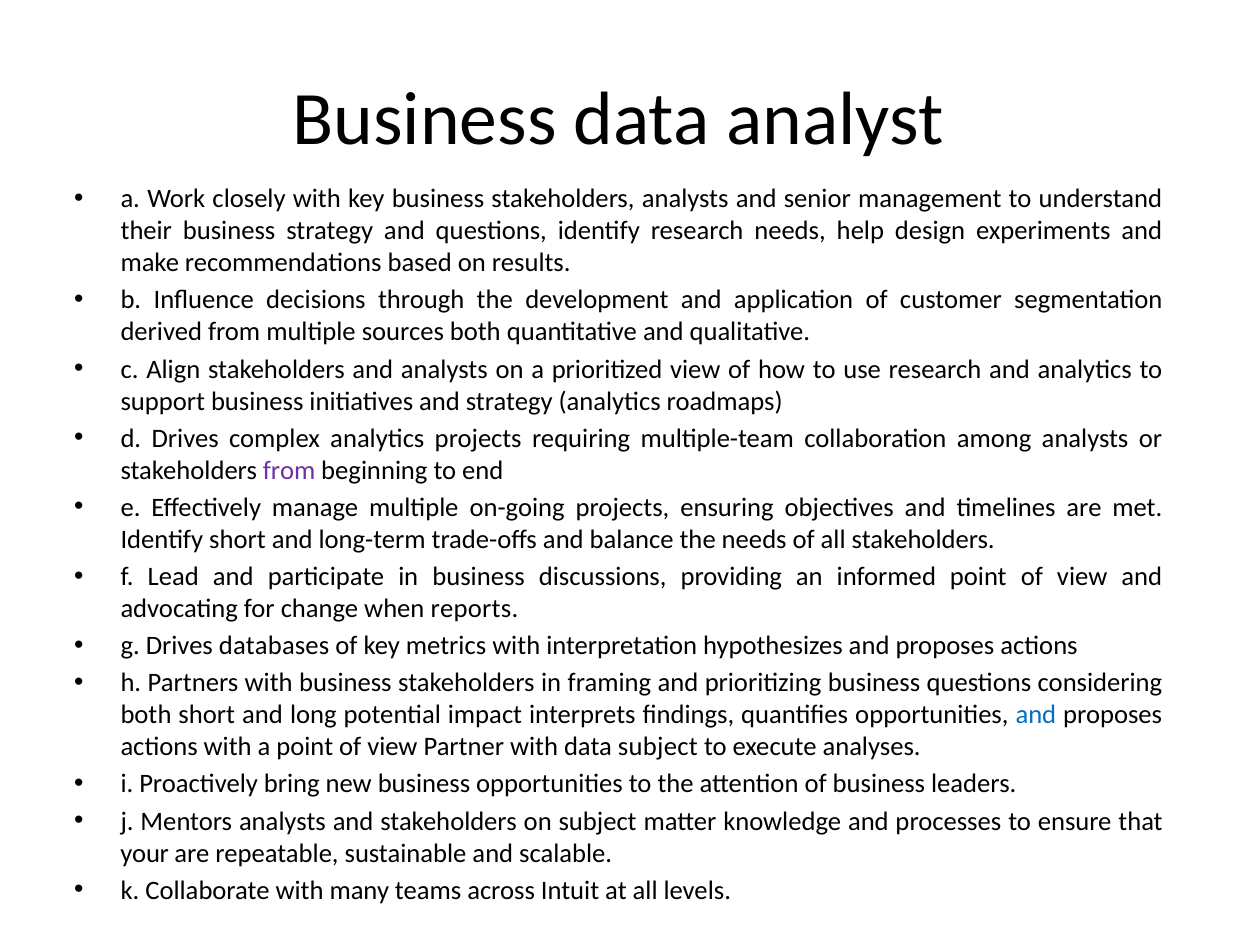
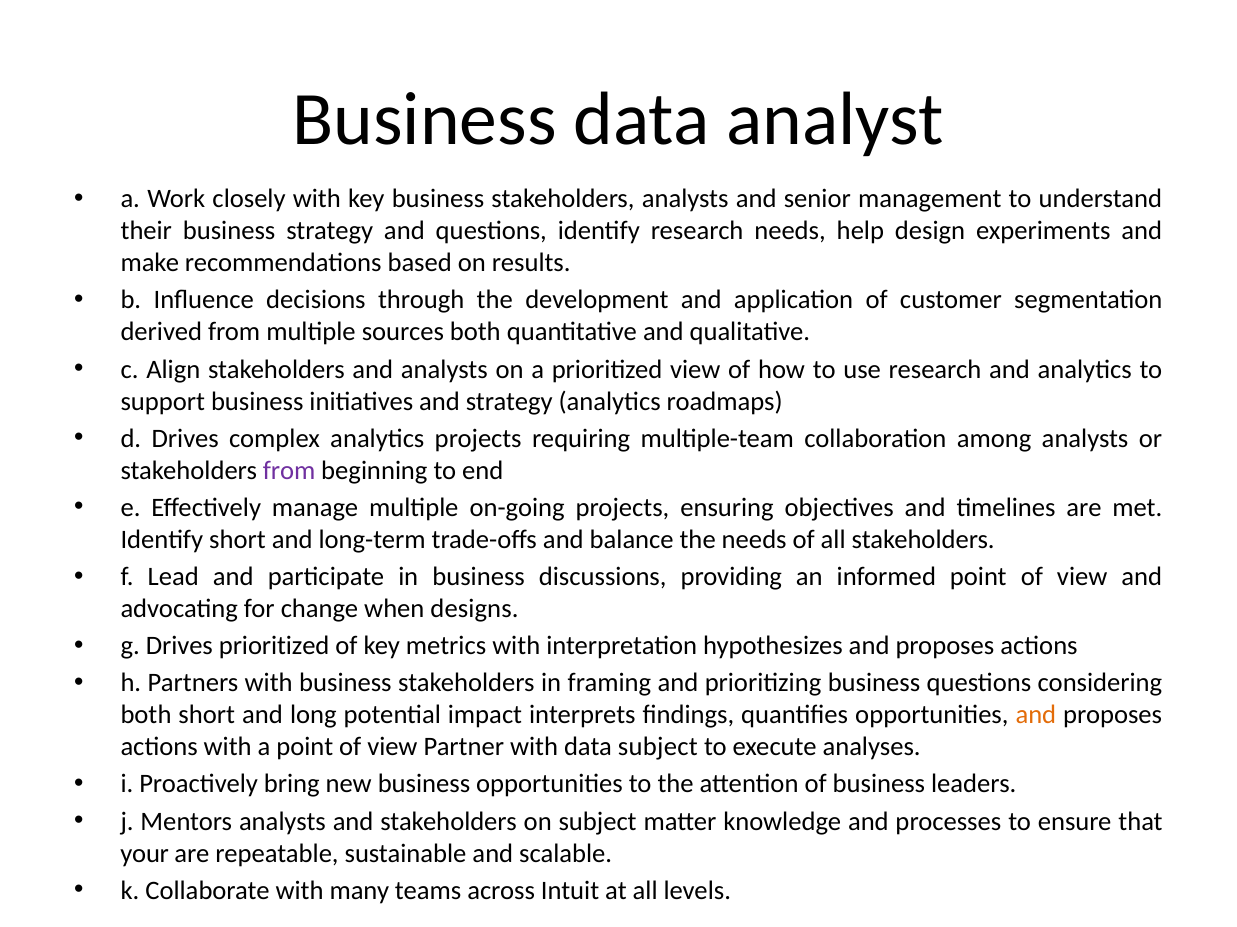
reports: reports -> designs
Drives databases: databases -> prioritized
and at (1036, 716) colour: blue -> orange
